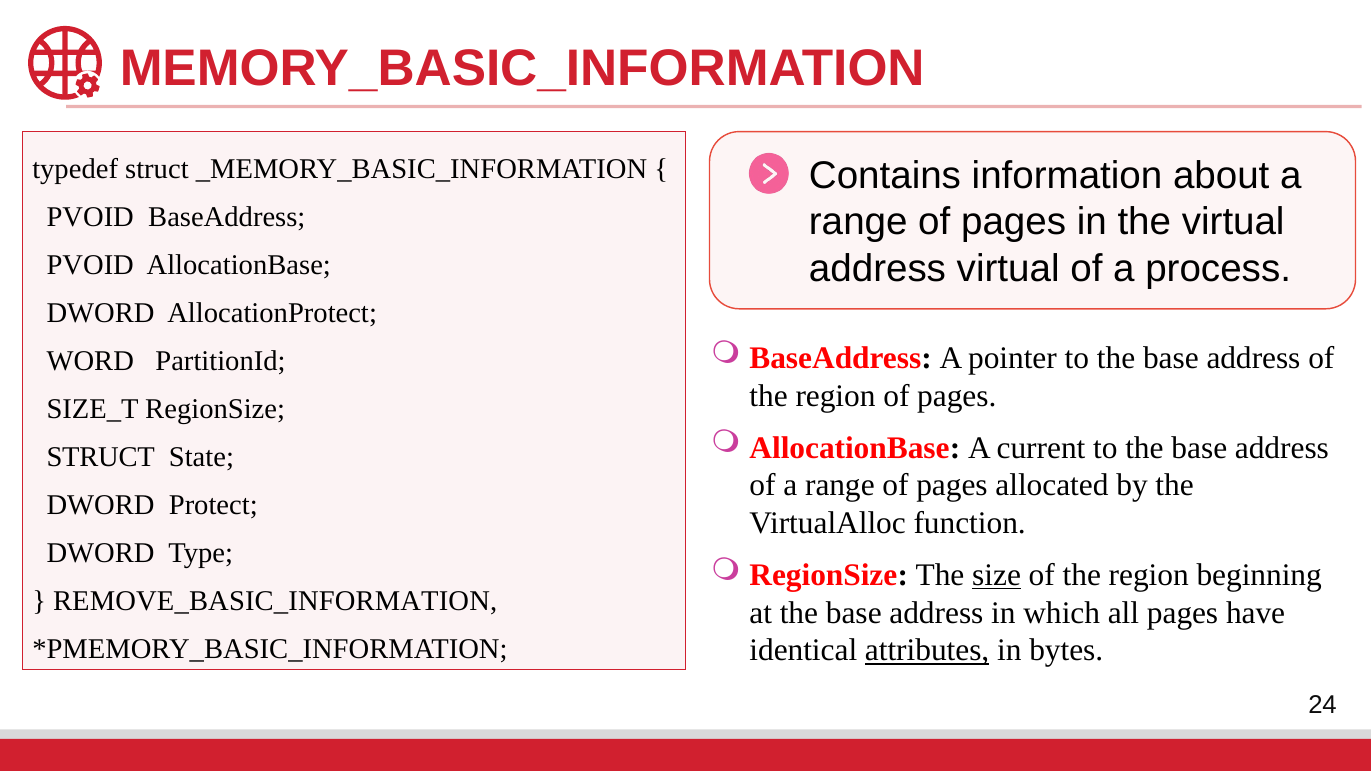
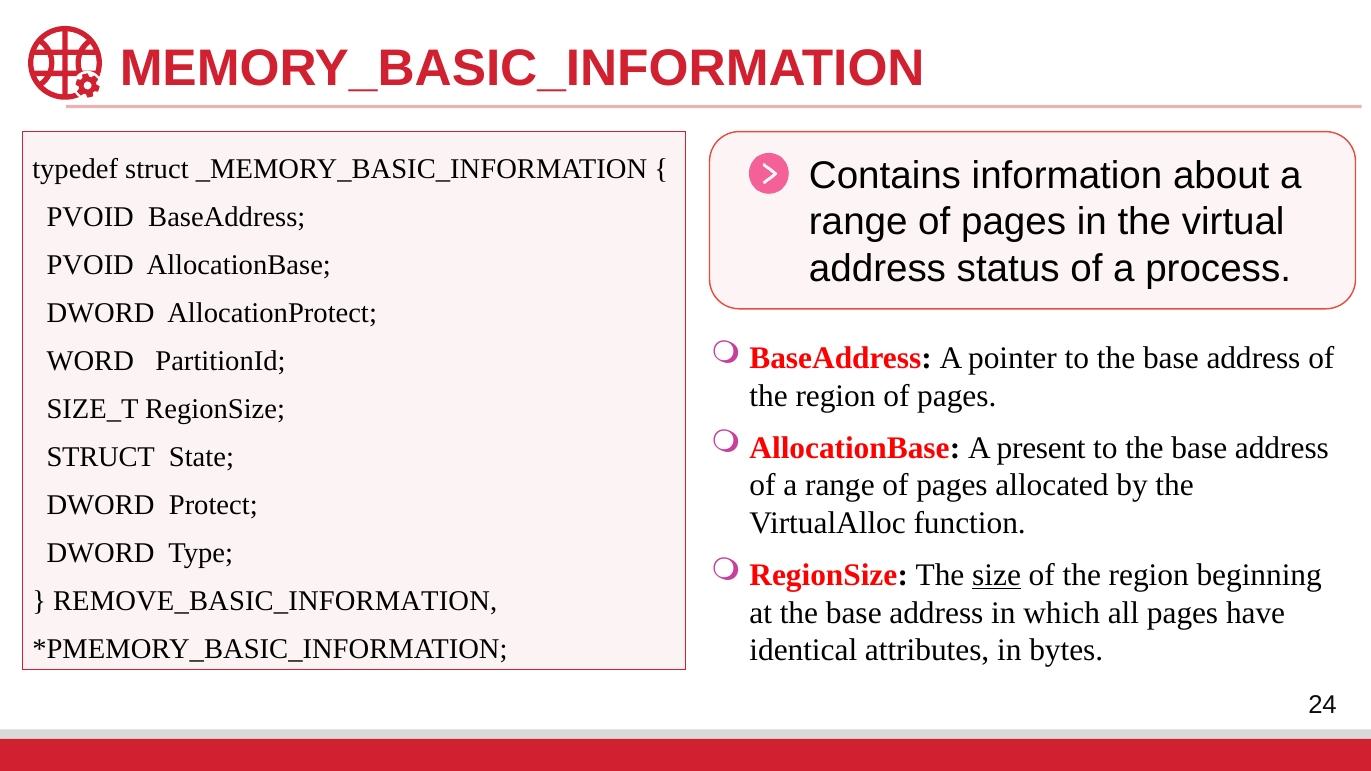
address virtual: virtual -> status
current: current -> present
attributes underline: present -> none
